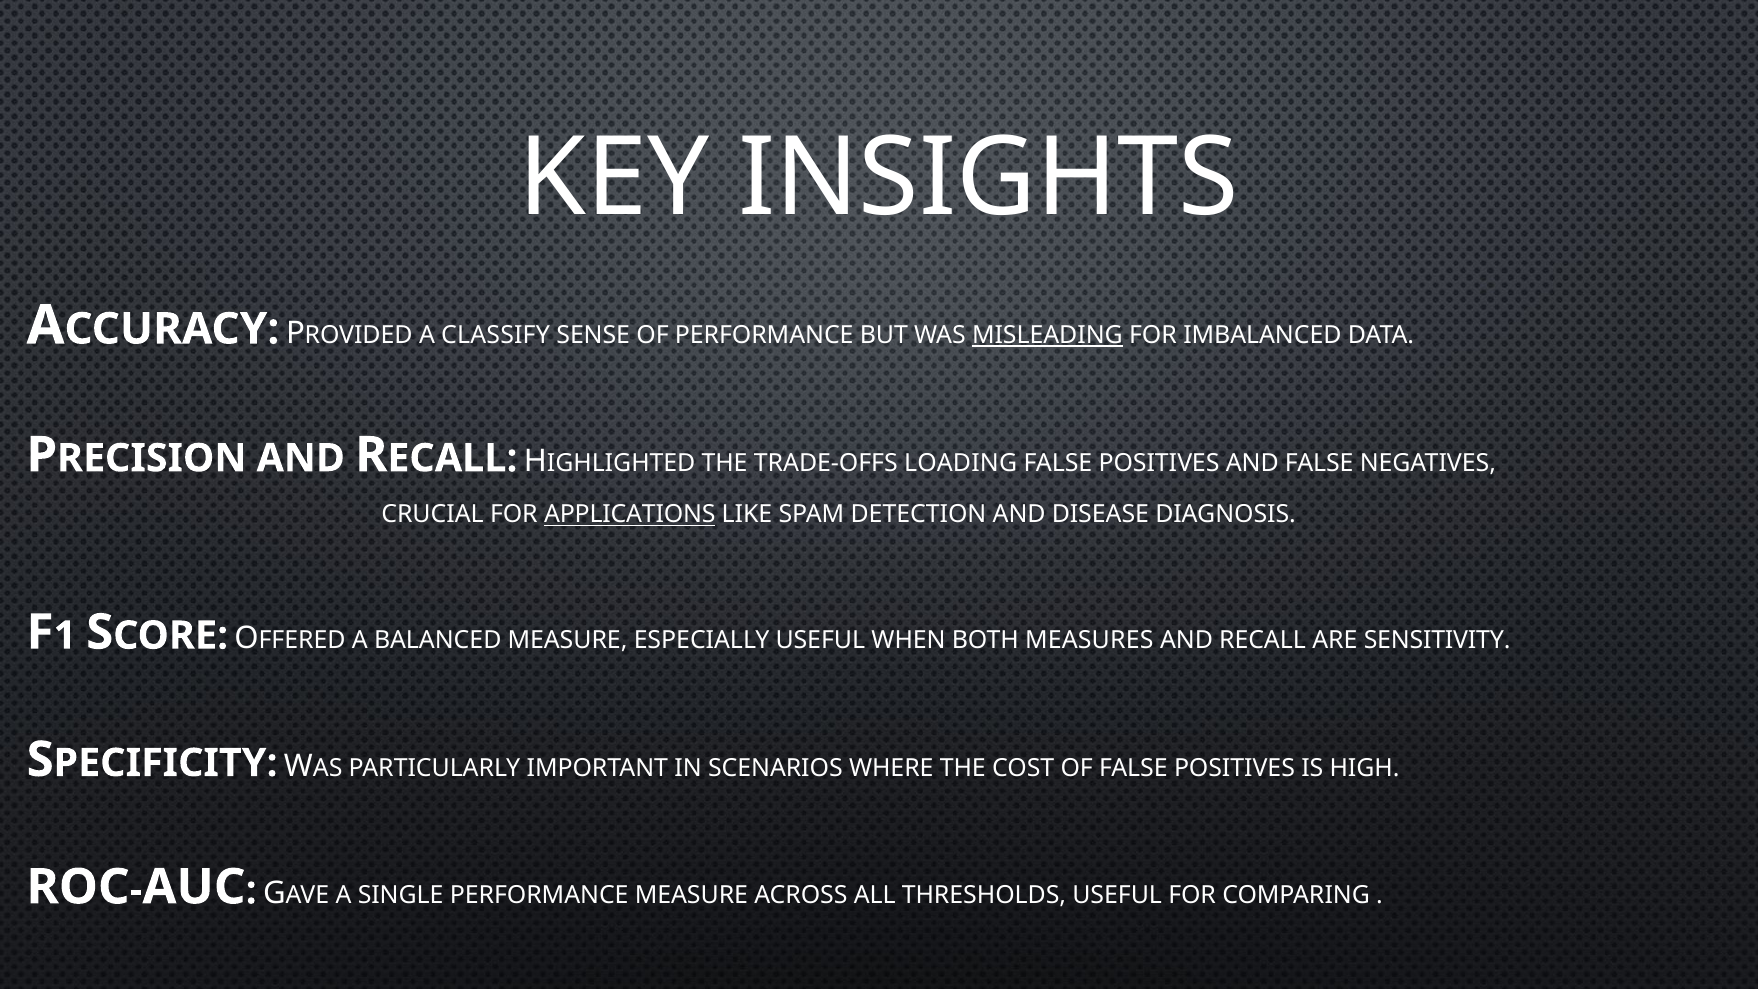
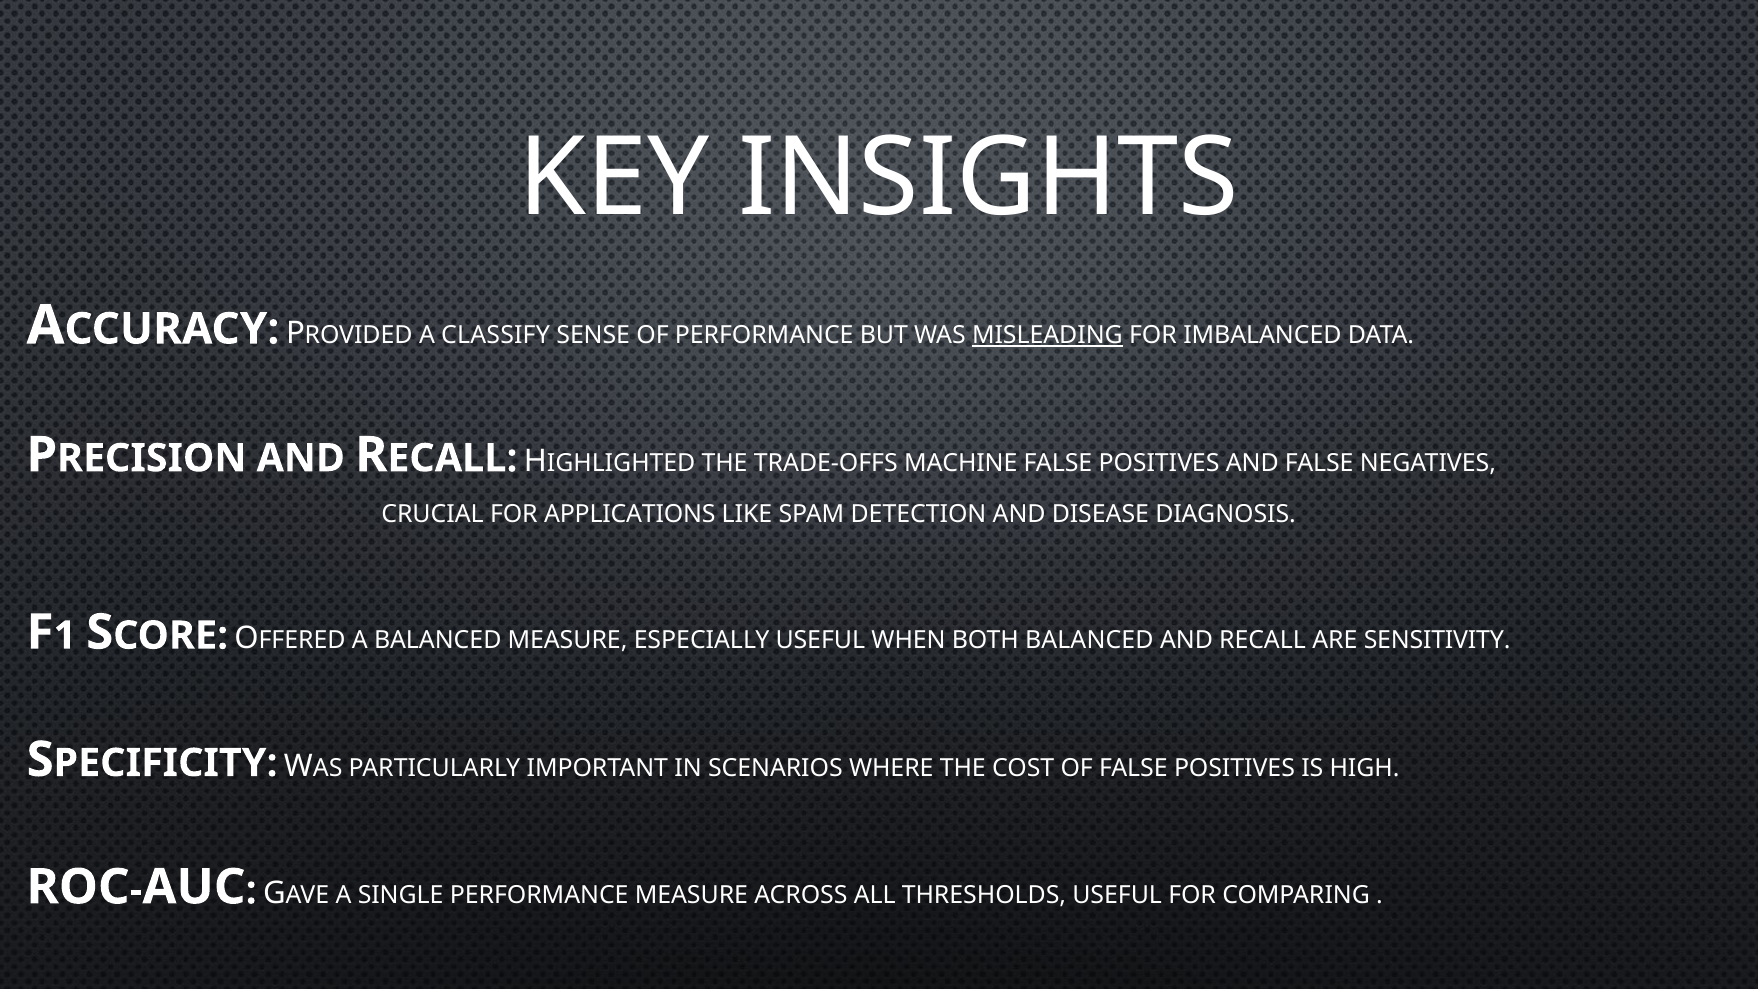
LOADING: LOADING -> MACHINE
APPLICATIONS underline: present -> none
BOTH MEASURES: MEASURES -> BALANCED
